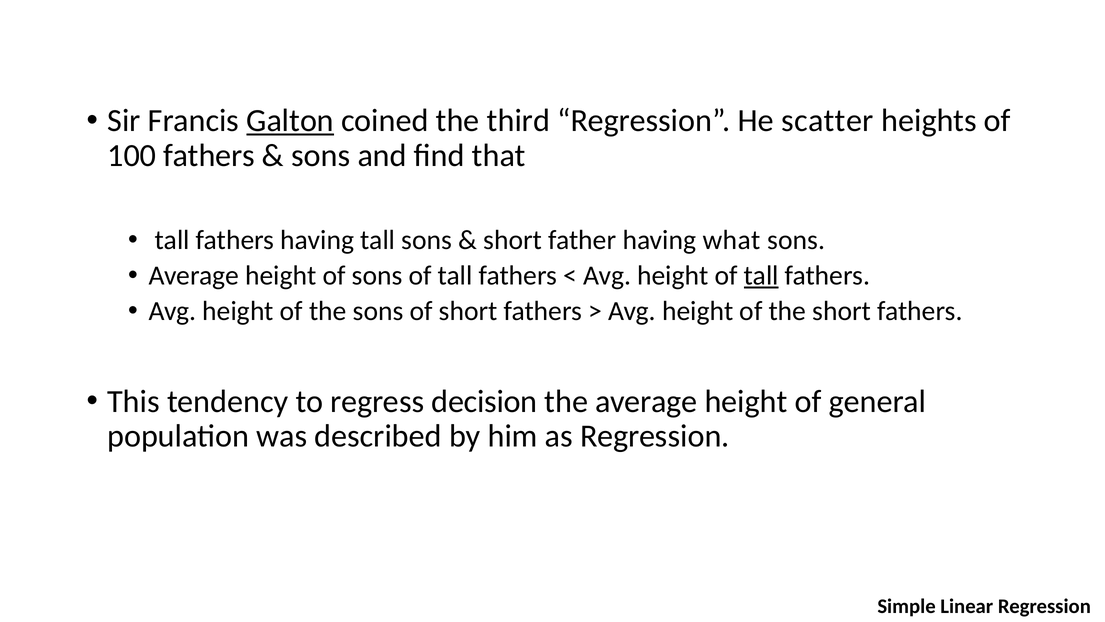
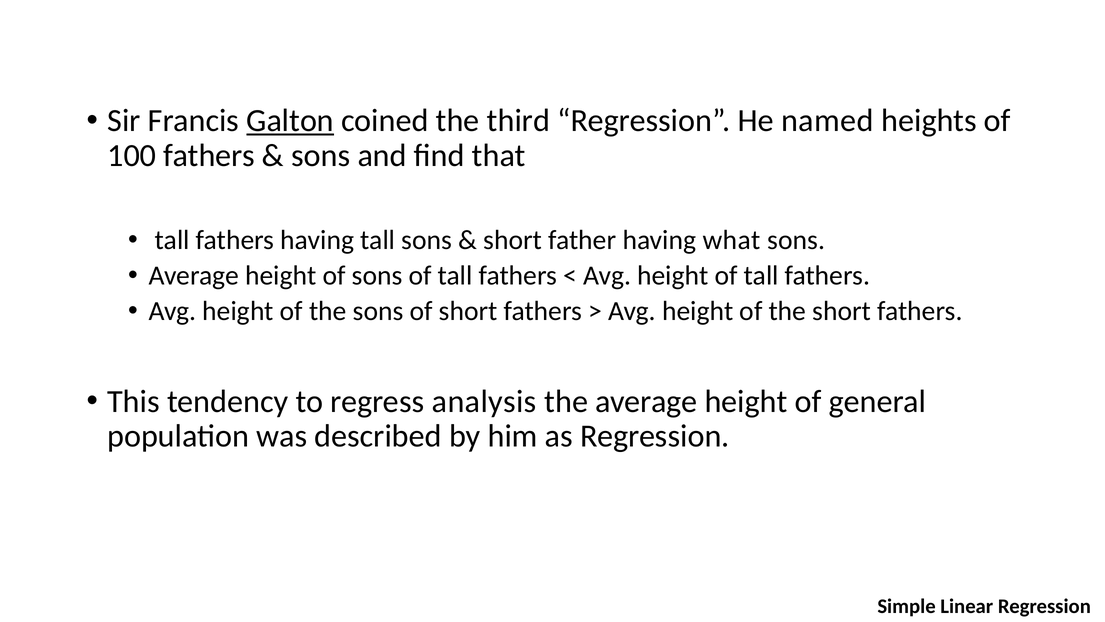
scatter: scatter -> named
tall at (761, 275) underline: present -> none
decision: decision -> analysis
